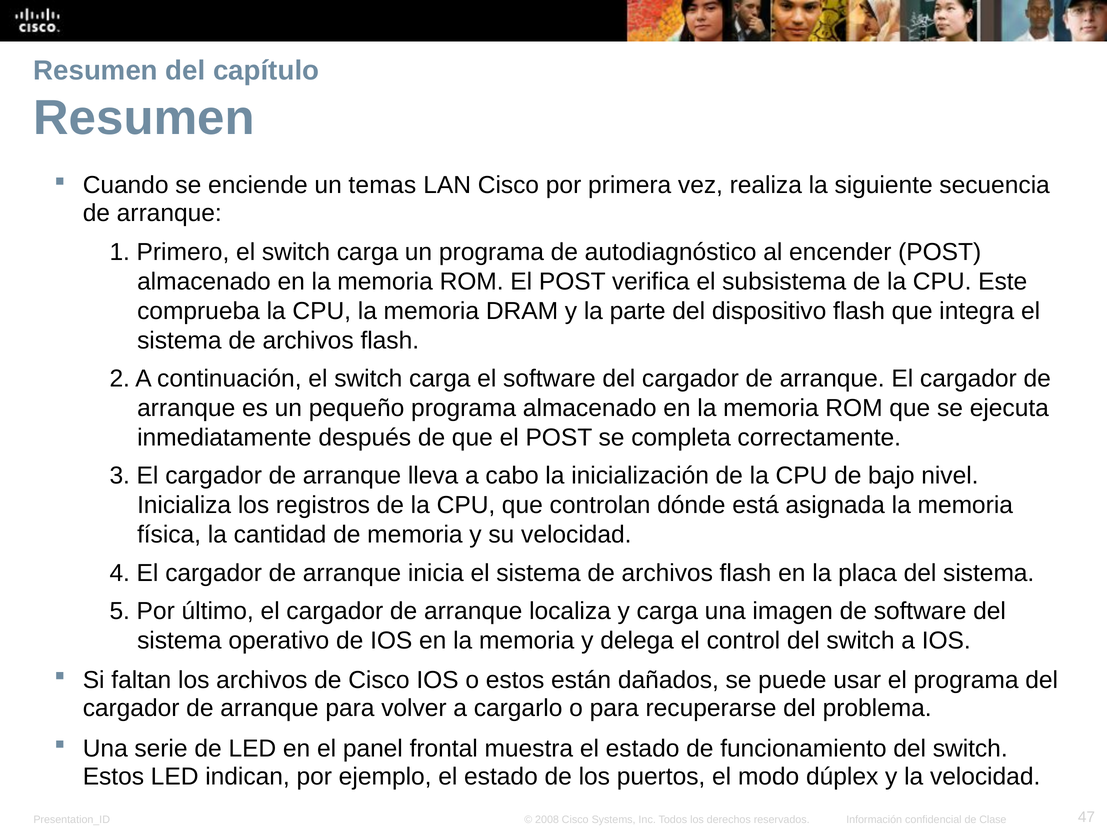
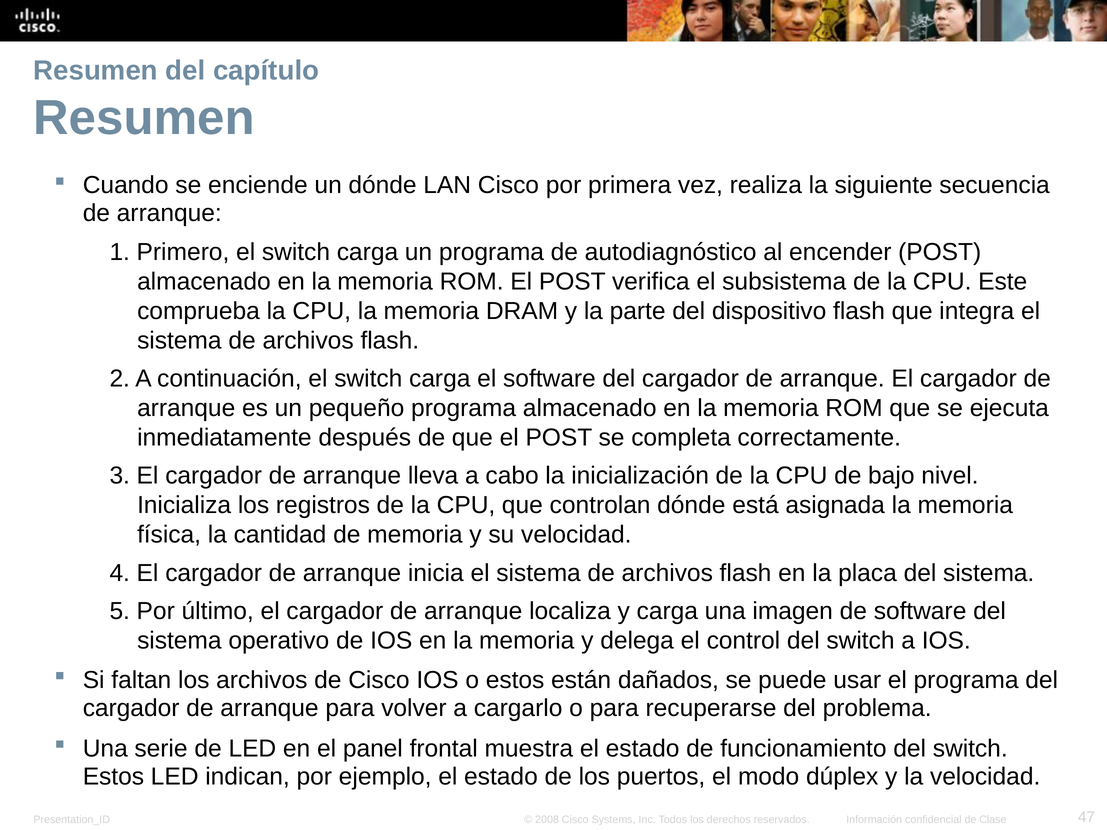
un temas: temas -> dónde
